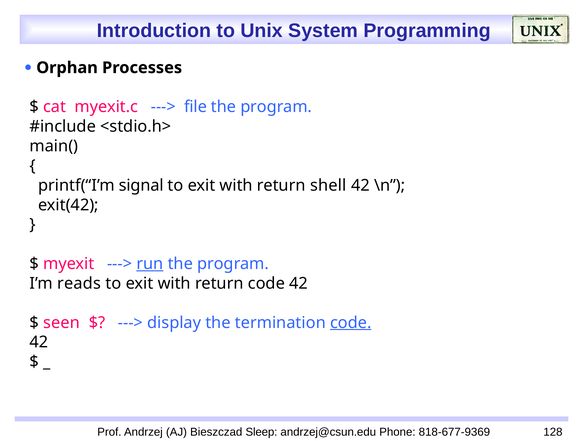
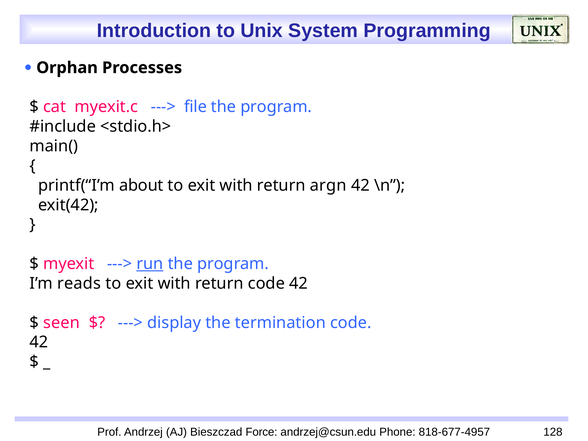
signal: signal -> about
shell: shell -> argn
code at (351, 323) underline: present -> none
Sleep: Sleep -> Force
818-677-9369: 818-677-9369 -> 818-677-4957
